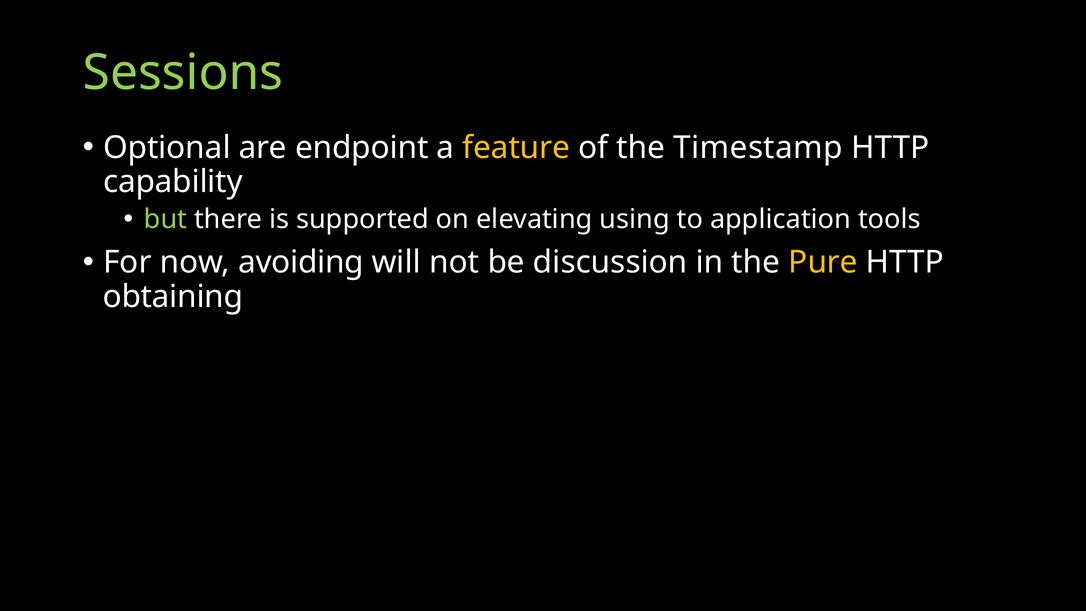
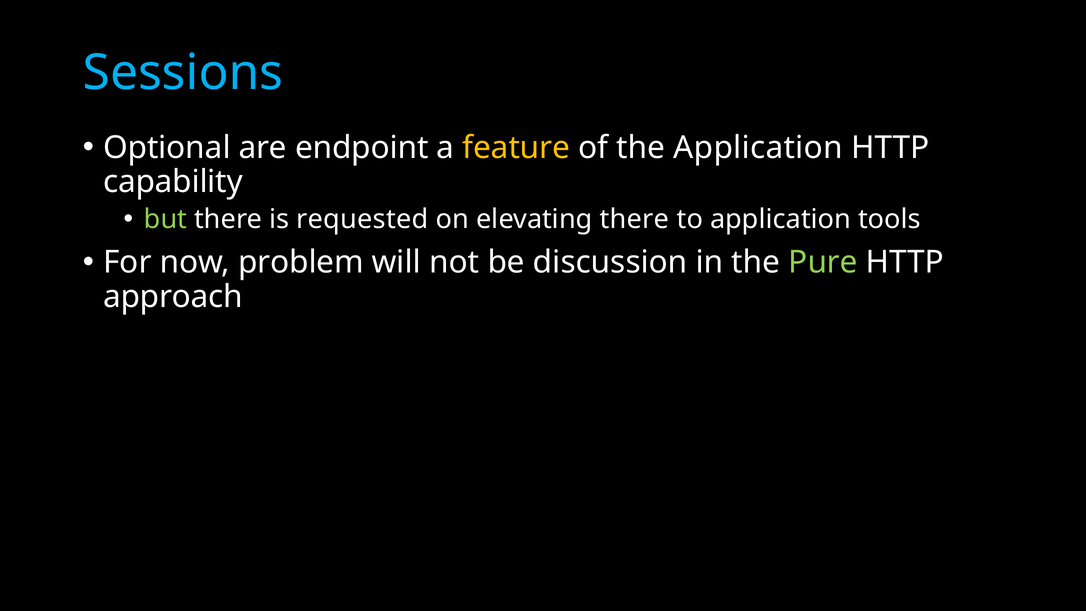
Sessions colour: light green -> light blue
the Timestamp: Timestamp -> Application
supported: supported -> requested
elevating using: using -> there
avoiding: avoiding -> problem
Pure colour: yellow -> light green
obtaining: obtaining -> approach
